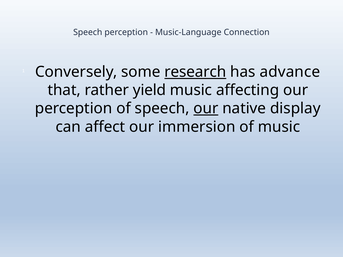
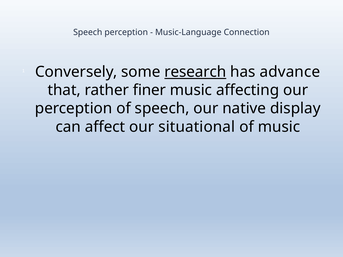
yield: yield -> finer
our at (206, 109) underline: present -> none
immersion: immersion -> situational
